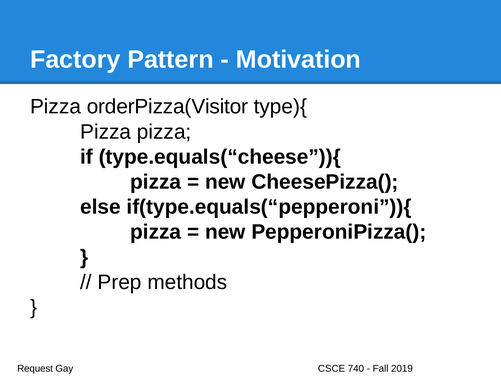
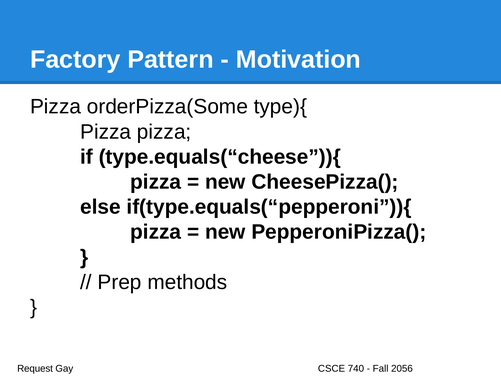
orderPizza(Visitor: orderPizza(Visitor -> orderPizza(Some
2019: 2019 -> 2056
